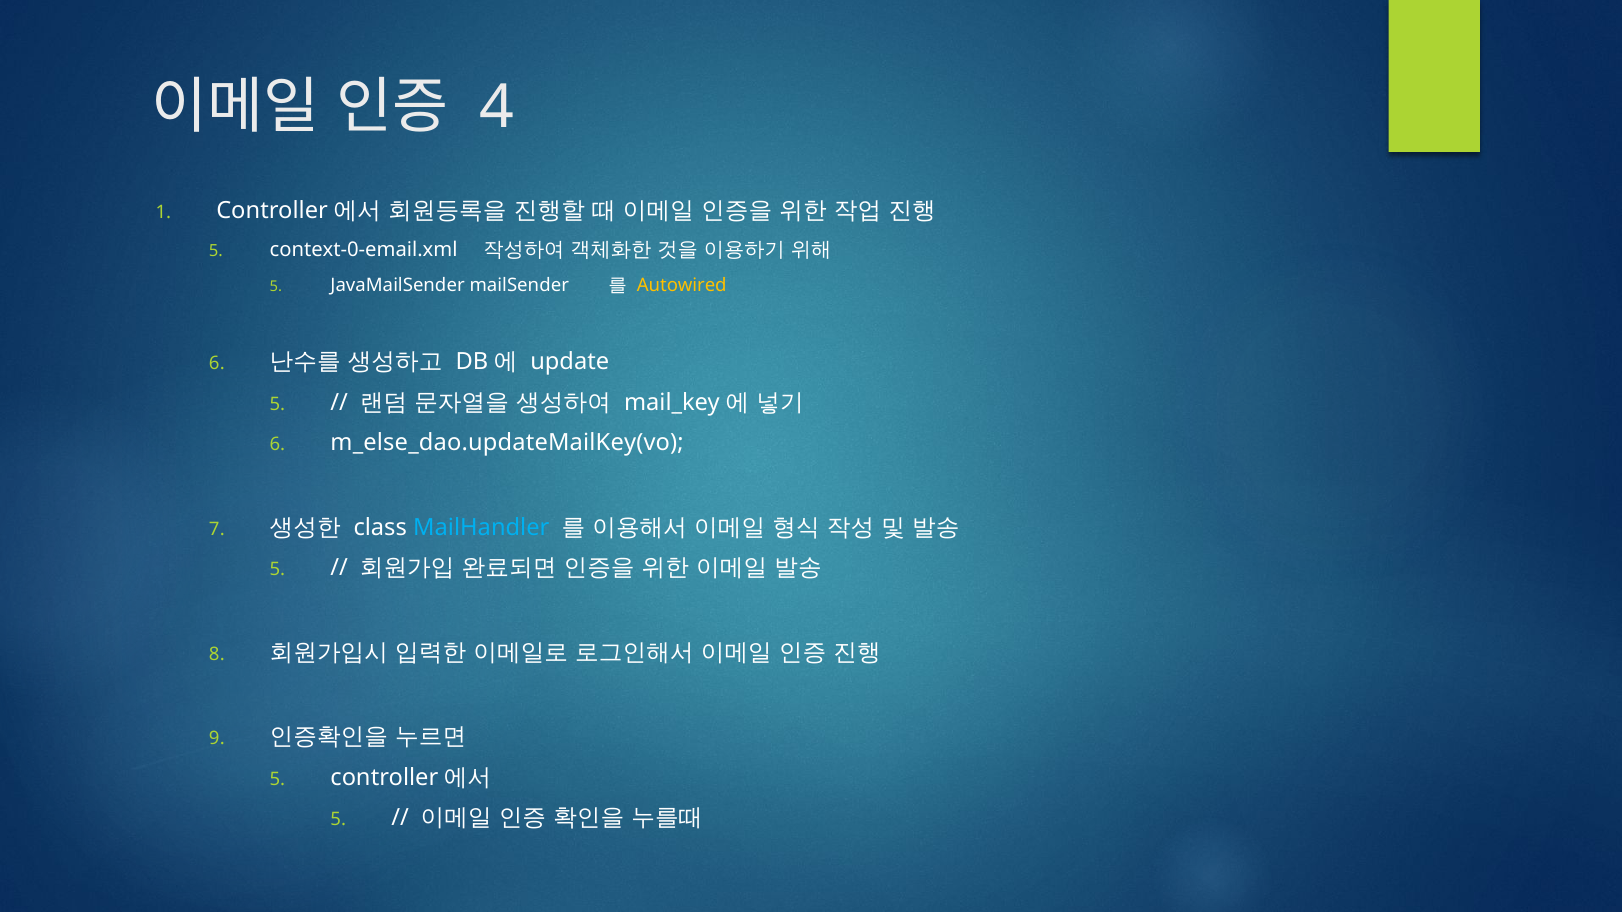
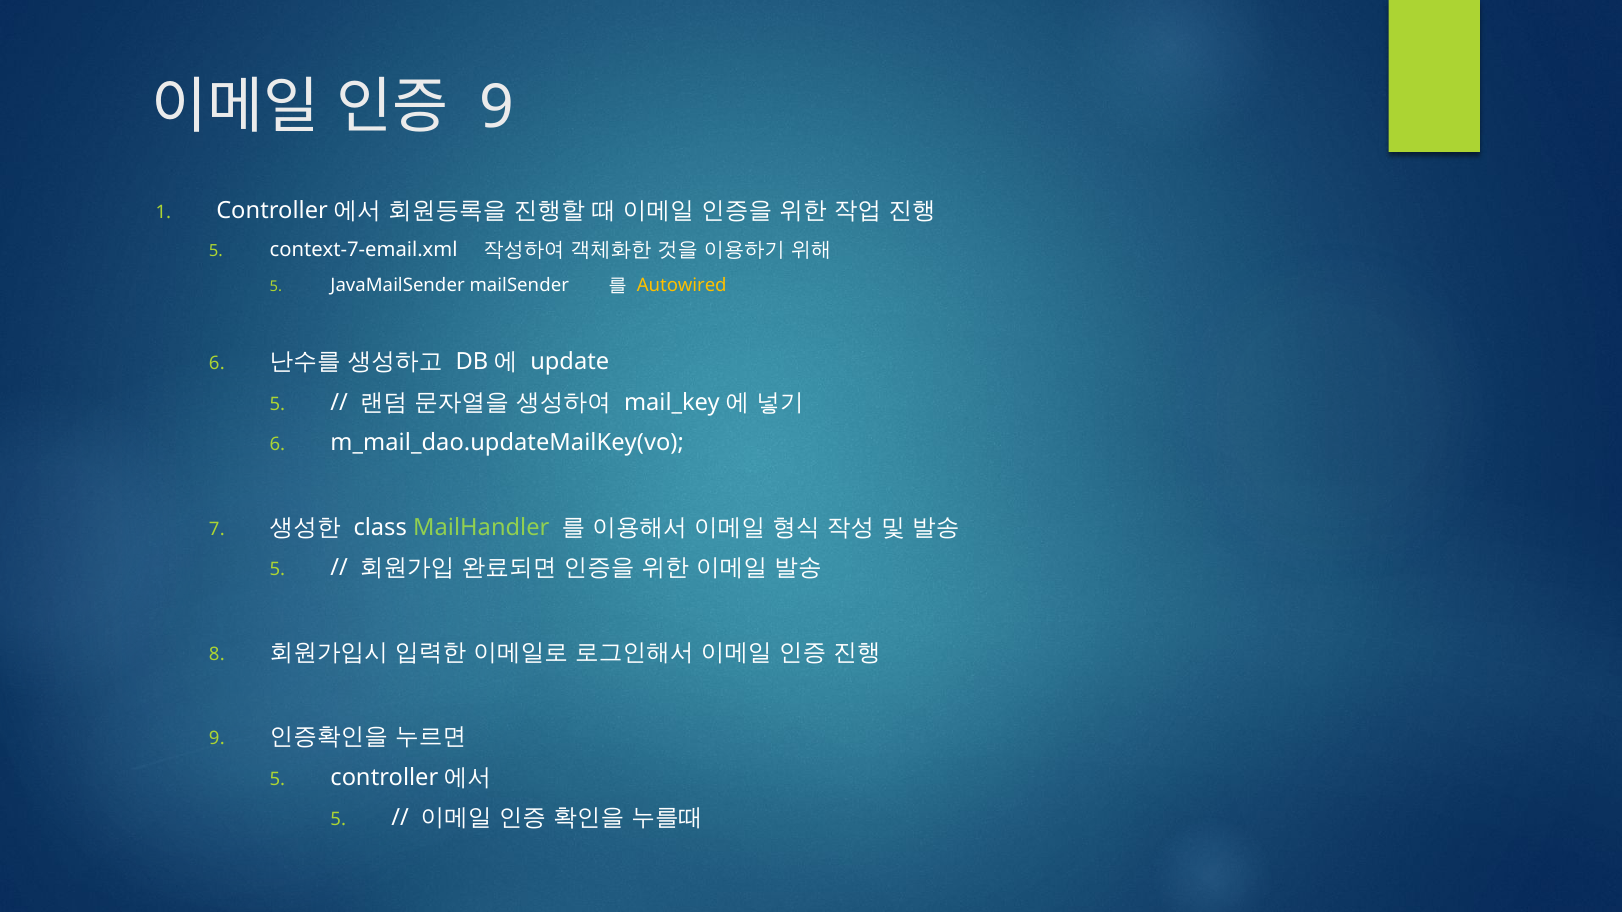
4 at (497, 107): 4 -> 9
context-0-email.xml: context-0-email.xml -> context-7-email.xml
m_else_dao.updateMailKey(vo: m_else_dao.updateMailKey(vo -> m_mail_dao.updateMailKey(vo
MailHandler colour: light blue -> light green
